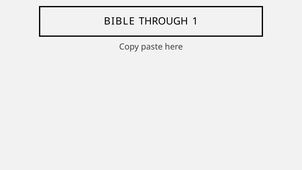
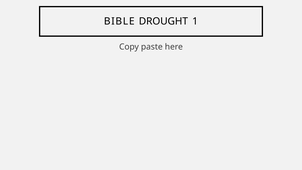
THROUGH: THROUGH -> DROUGHT
